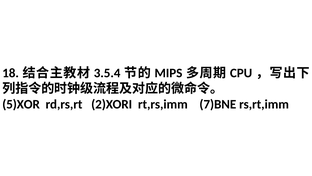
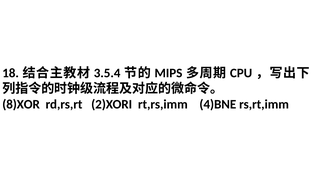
5)XOR: 5)XOR -> 8)XOR
7)BNE: 7)BNE -> 4)BNE
